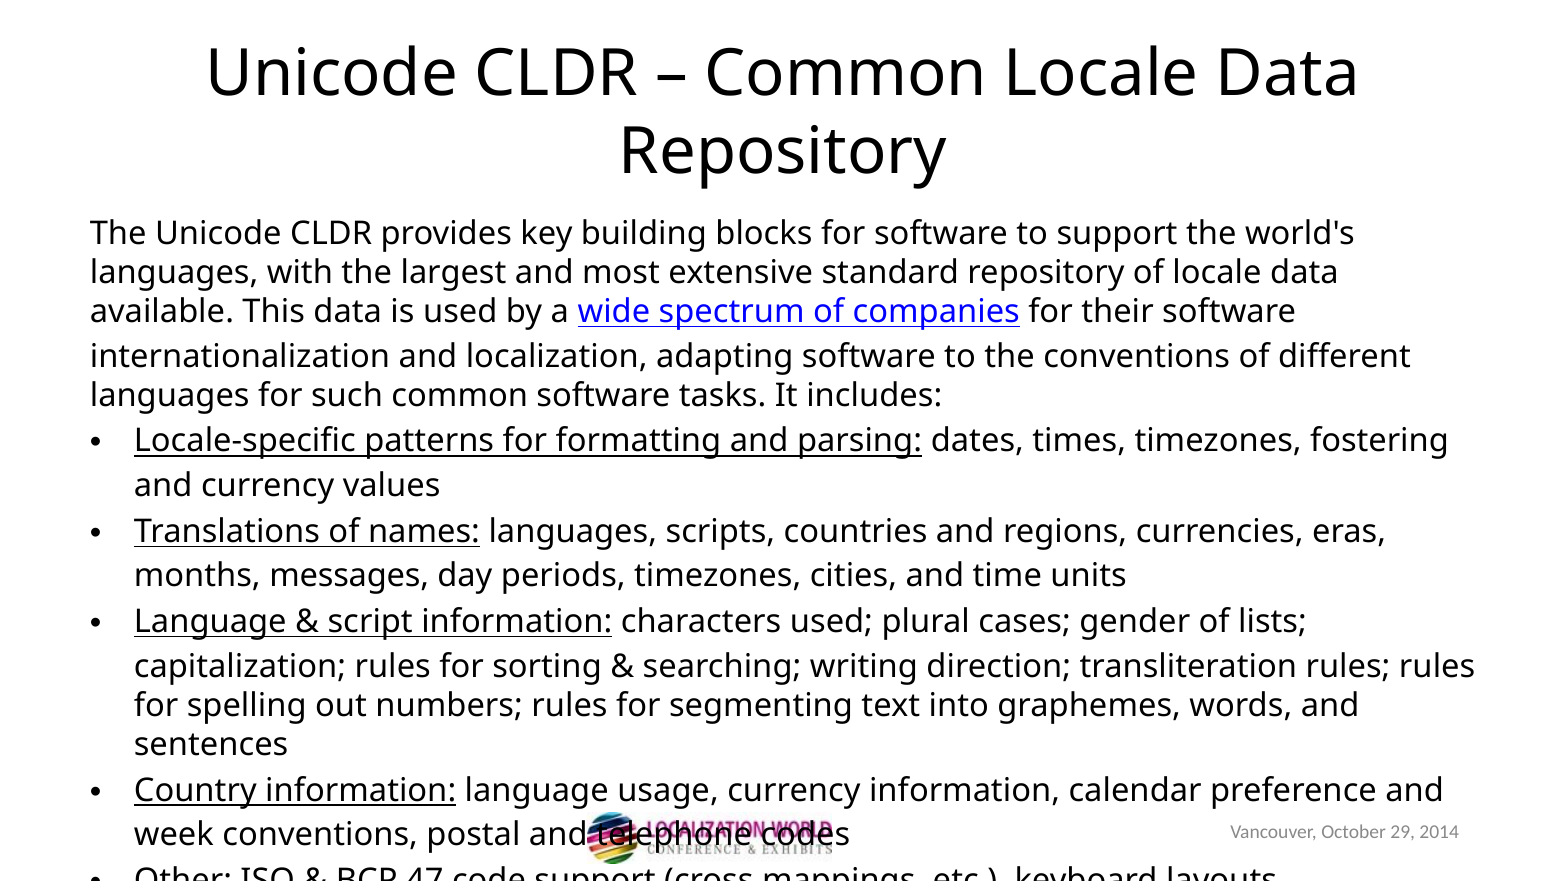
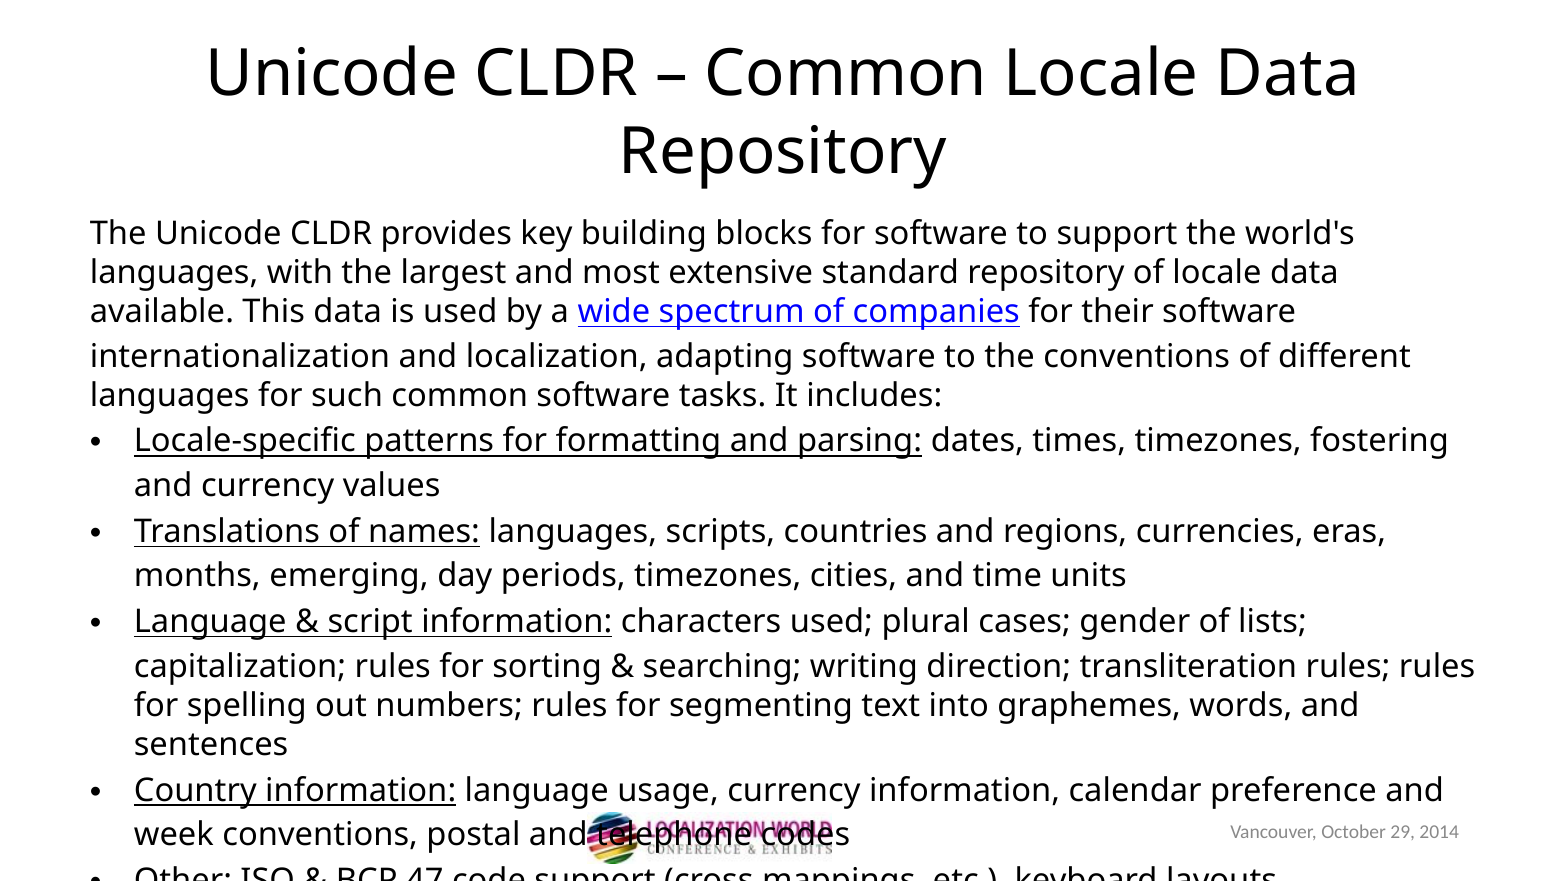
messages: messages -> emerging
